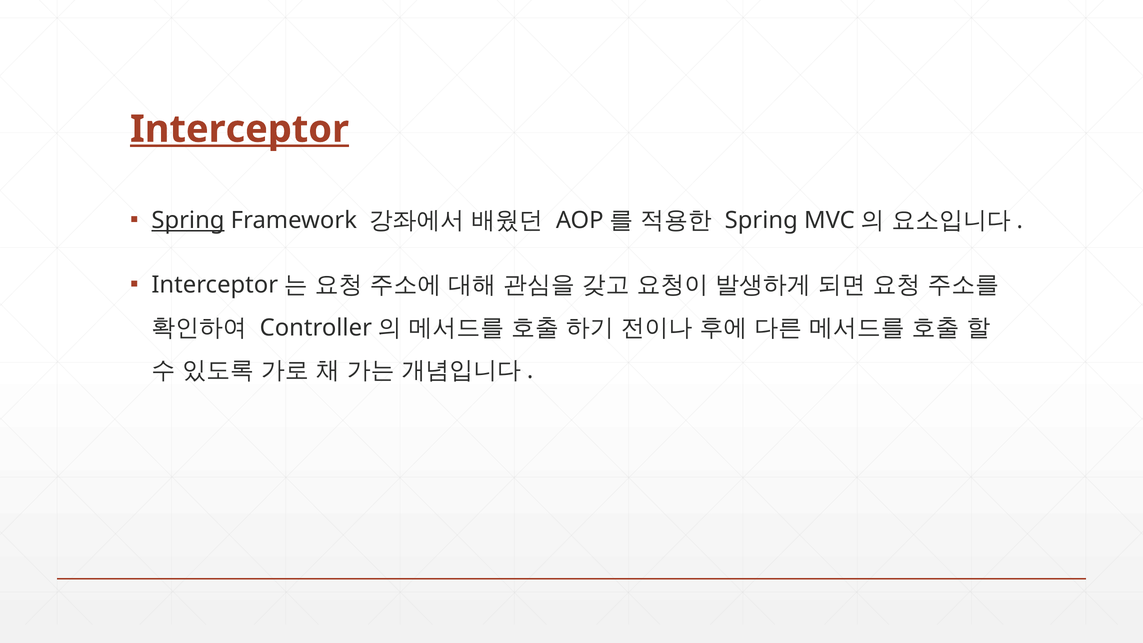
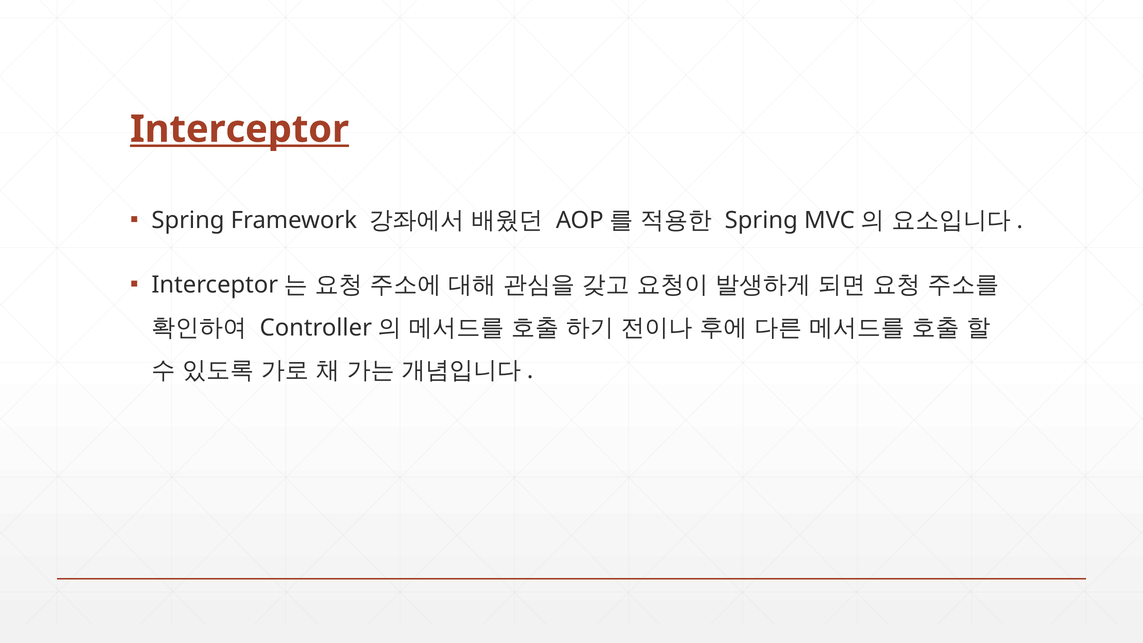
Spring at (188, 220) underline: present -> none
